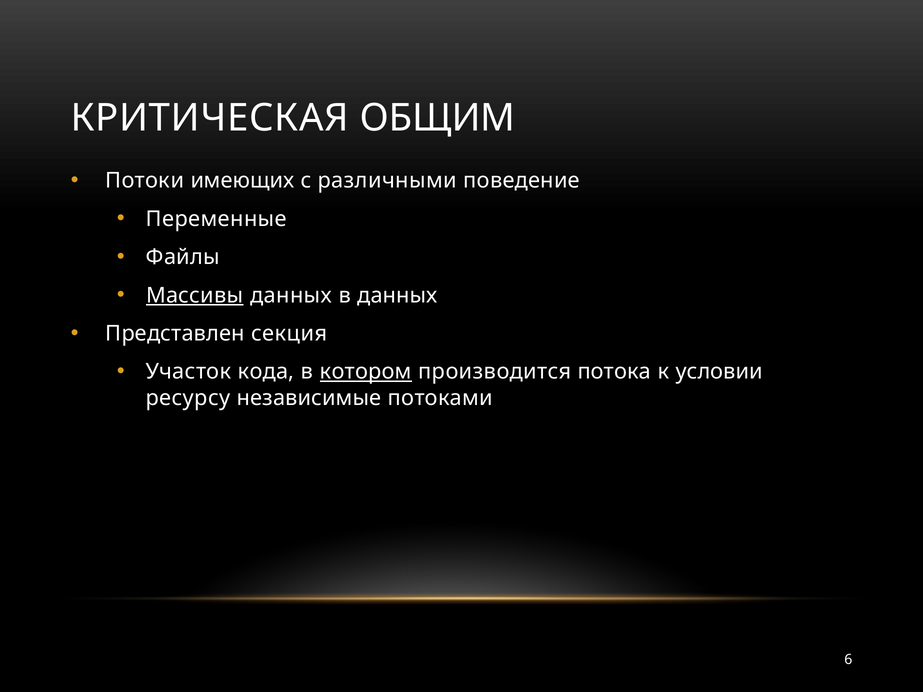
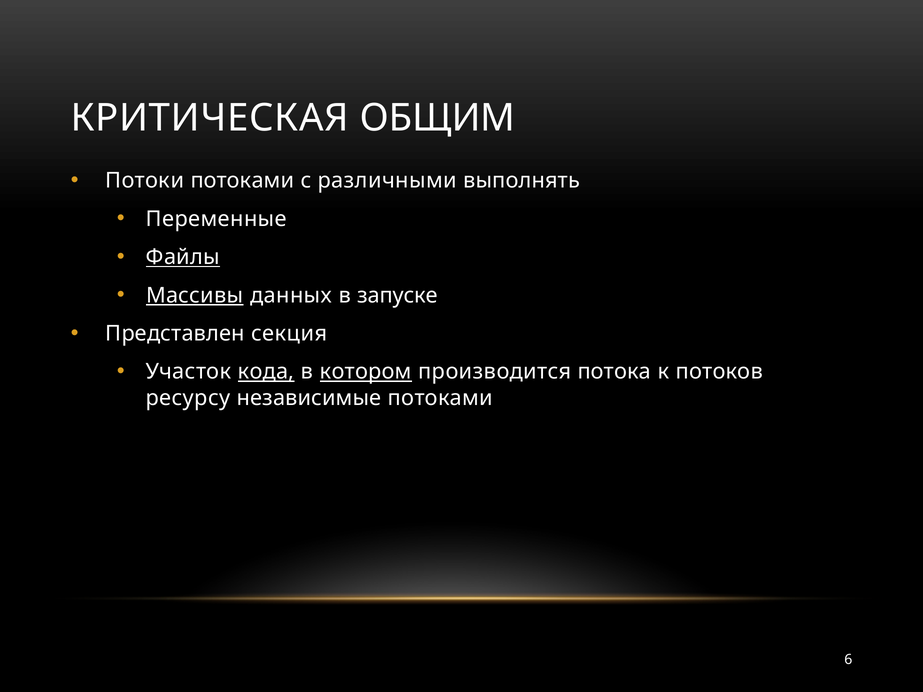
Потоки имеющих: имеющих -> потоками
поведение: поведение -> выполнять
Файлы underline: none -> present
в данных: данных -> запуске
кода underline: none -> present
условии: условии -> потоков
